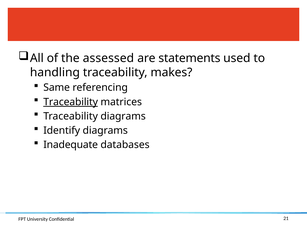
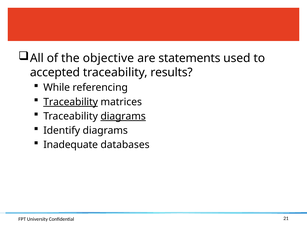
assessed: assessed -> objective
handling: handling -> accepted
makes: makes -> results
Same: Same -> While
diagrams at (123, 116) underline: none -> present
